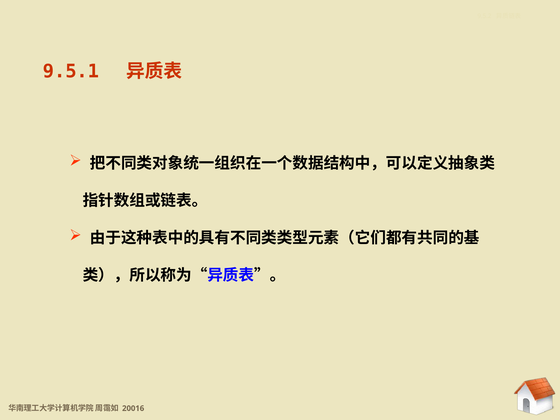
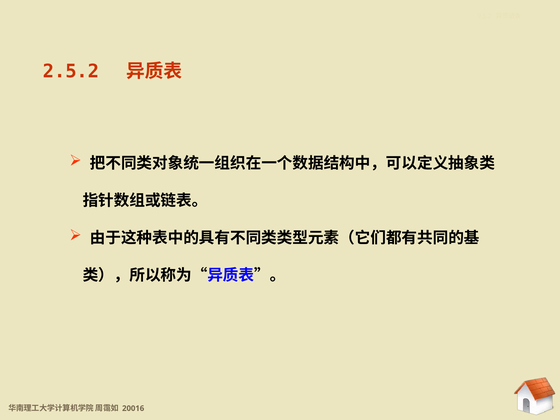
9.5.1: 9.5.1 -> 2.5.2
